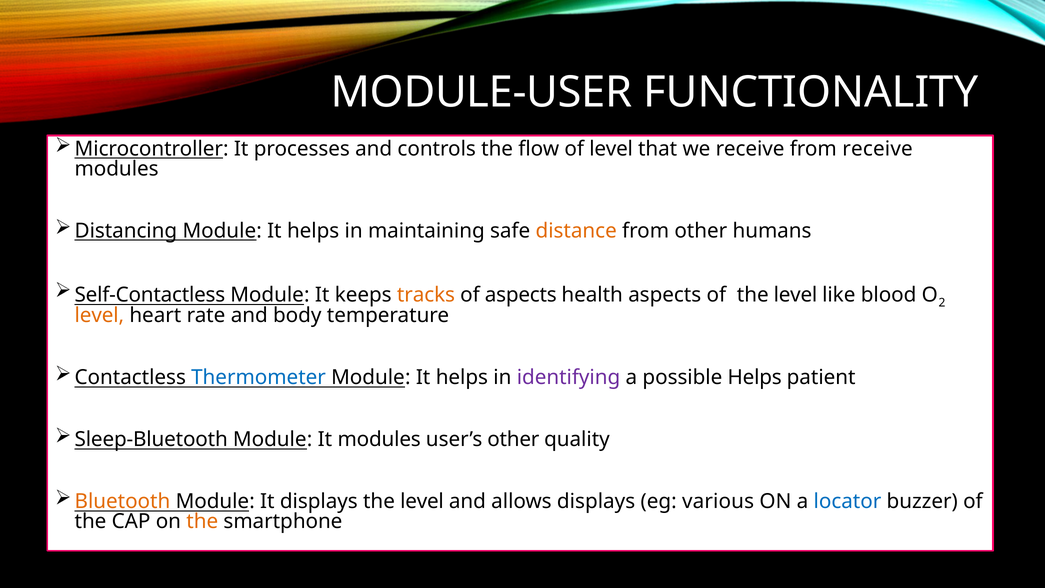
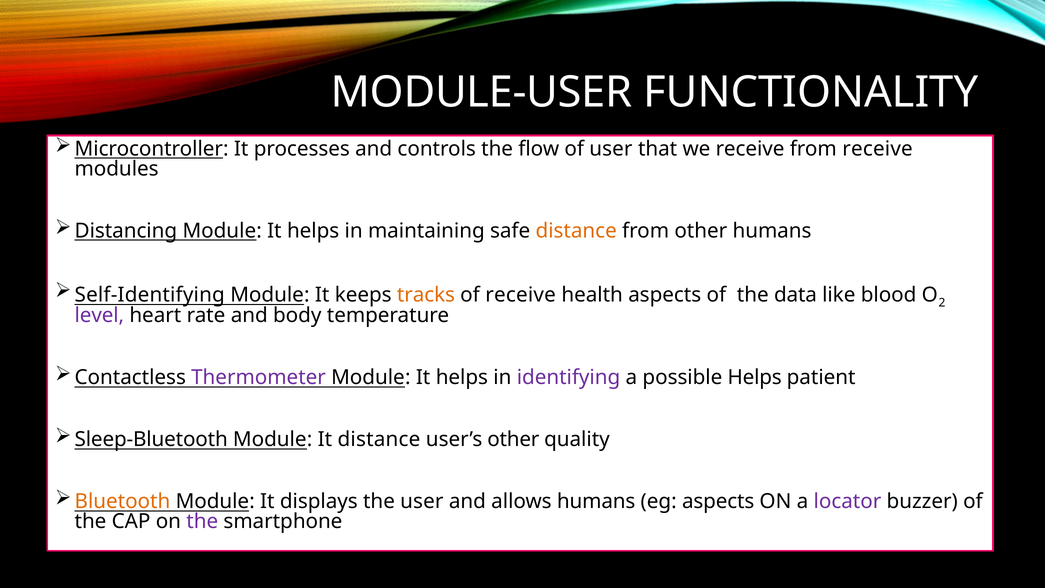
of level: level -> user
Self-Contactless: Self-Contactless -> Self-Identifying
of aspects: aspects -> receive
of the level: level -> data
level at (99, 315) colour: orange -> purple
Thermometer colour: blue -> purple
It modules: modules -> distance
displays the level: level -> user
allows displays: displays -> humans
eg various: various -> aspects
locator colour: blue -> purple
the at (202, 521) colour: orange -> purple
